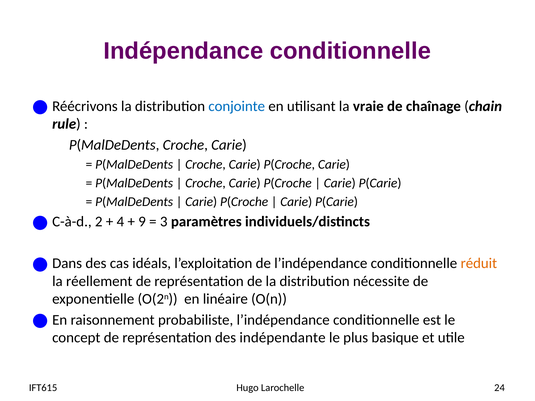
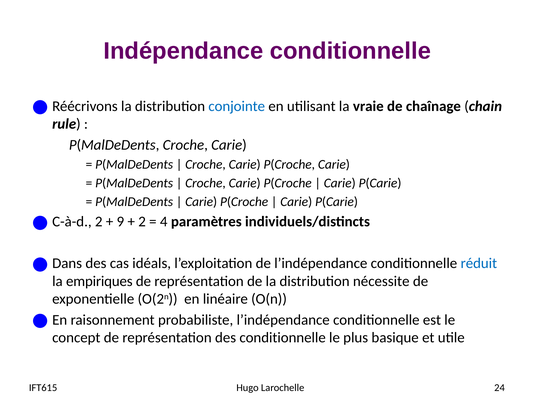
4: 4 -> 9
9 at (142, 222): 9 -> 2
3: 3 -> 4
réduit colour: orange -> blue
réellement: réellement -> empiriques
des indépendante: indépendante -> conditionnelle
